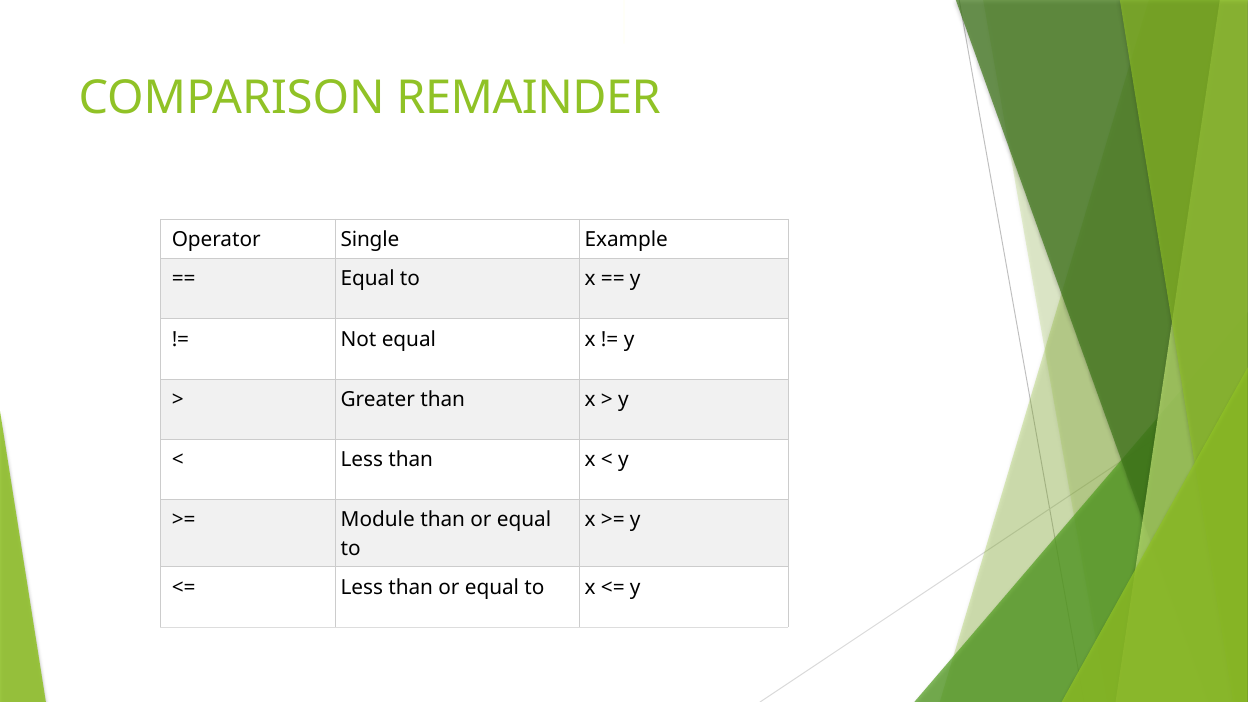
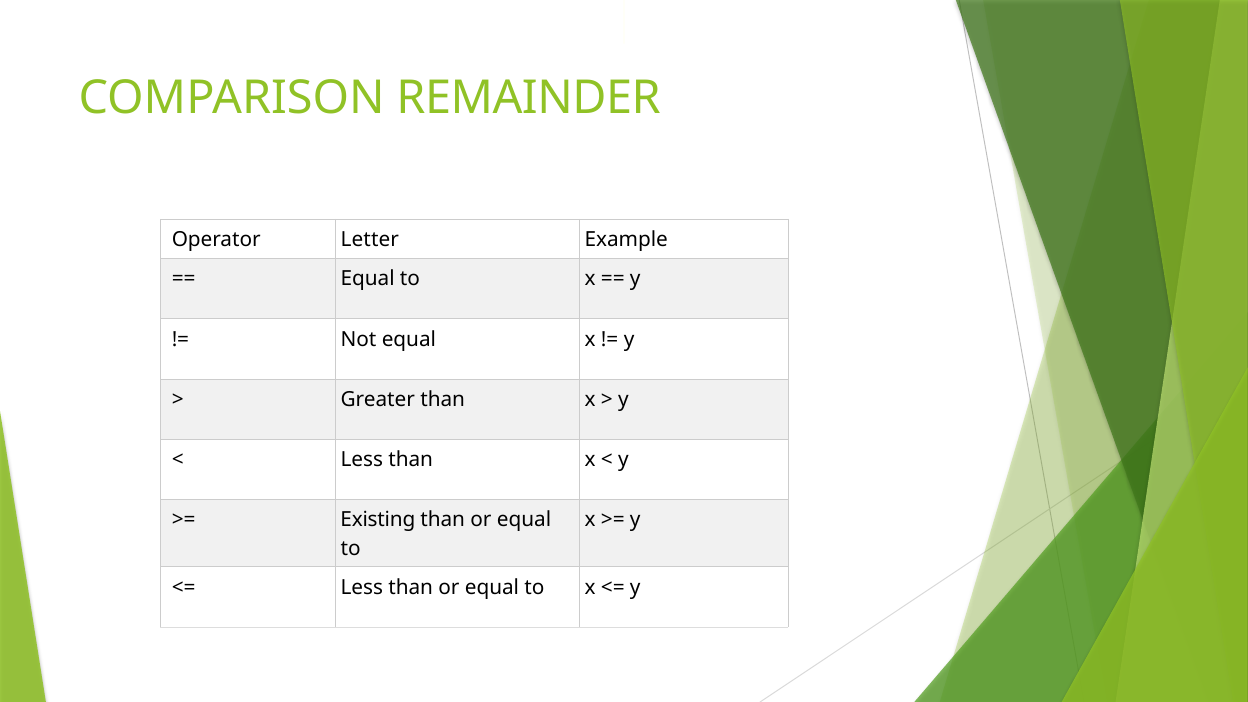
Single: Single -> Letter
Module: Module -> Existing
